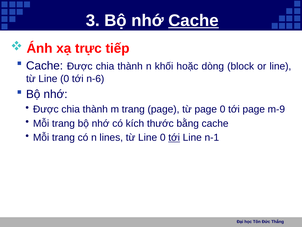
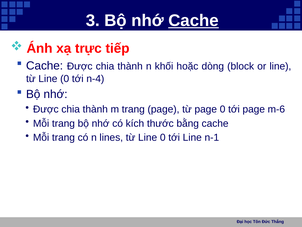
n-6: n-6 -> n-4
m-9: m-9 -> m-6
tới at (174, 137) underline: present -> none
